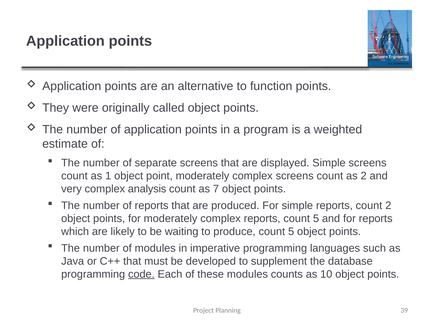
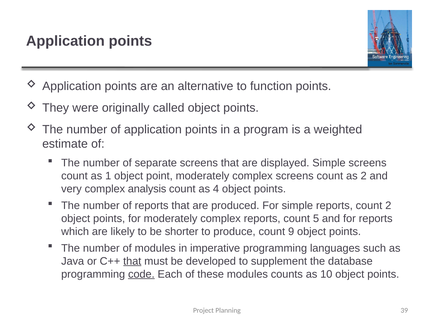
7: 7 -> 4
waiting: waiting -> shorter
produce count 5: 5 -> 9
that at (132, 262) underline: none -> present
